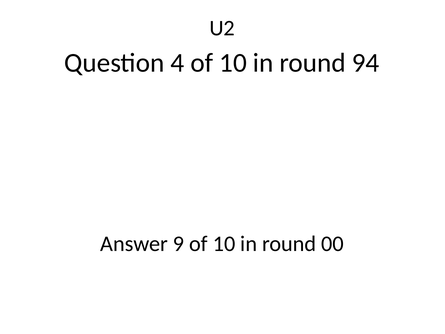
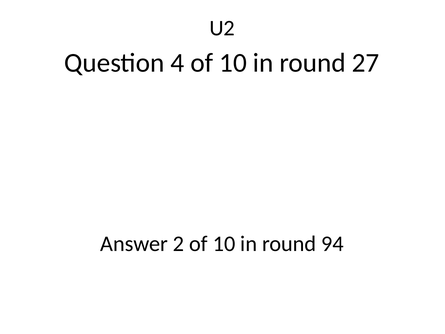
94: 94 -> 27
9: 9 -> 2
00: 00 -> 94
